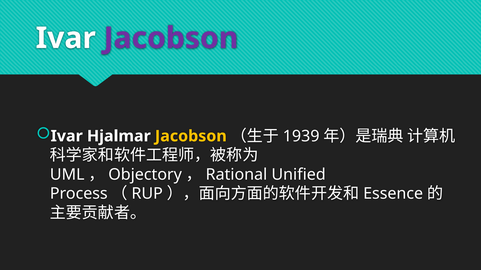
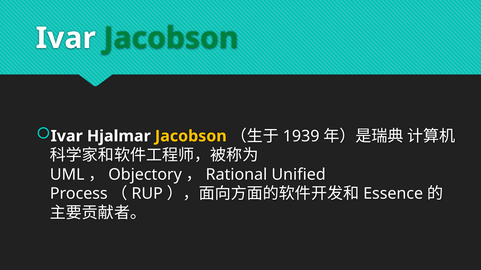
Jacobson at (171, 38) colour: purple -> green
